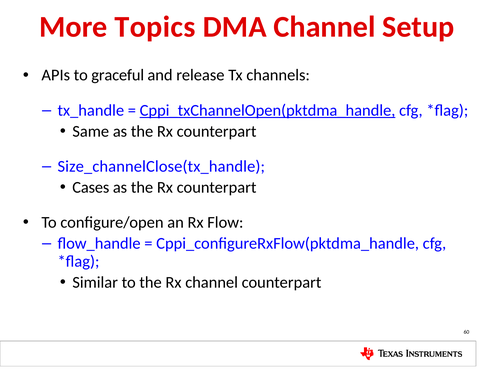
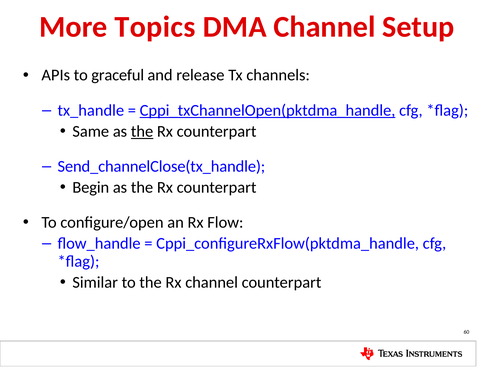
the at (142, 132) underline: none -> present
Size_channelClose(tx_handle: Size_channelClose(tx_handle -> Send_channelClose(tx_handle
Cases: Cases -> Begin
